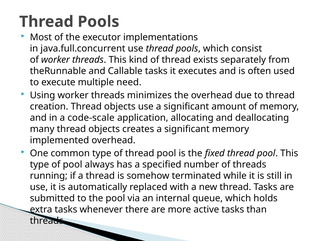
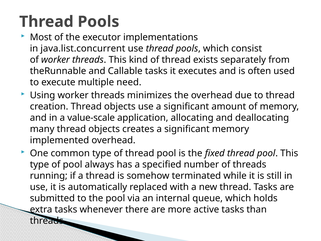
java.full.concurrent: java.full.concurrent -> java.list.concurrent
code-scale: code-scale -> value-scale
